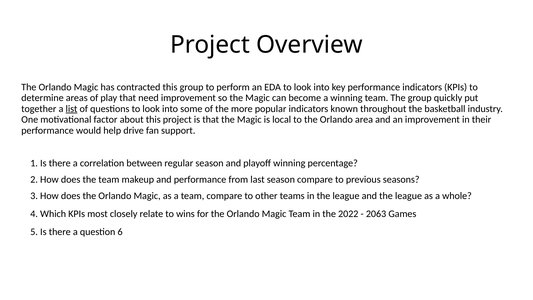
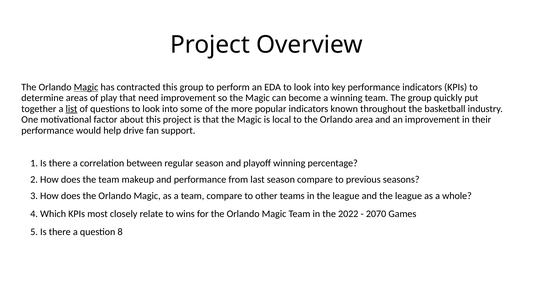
Magic at (86, 87) underline: none -> present
2063: 2063 -> 2070
6: 6 -> 8
